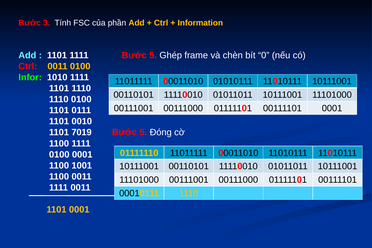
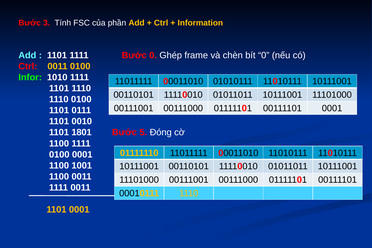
1111 Bước 5: 5 -> 0
7019: 7019 -> 1801
